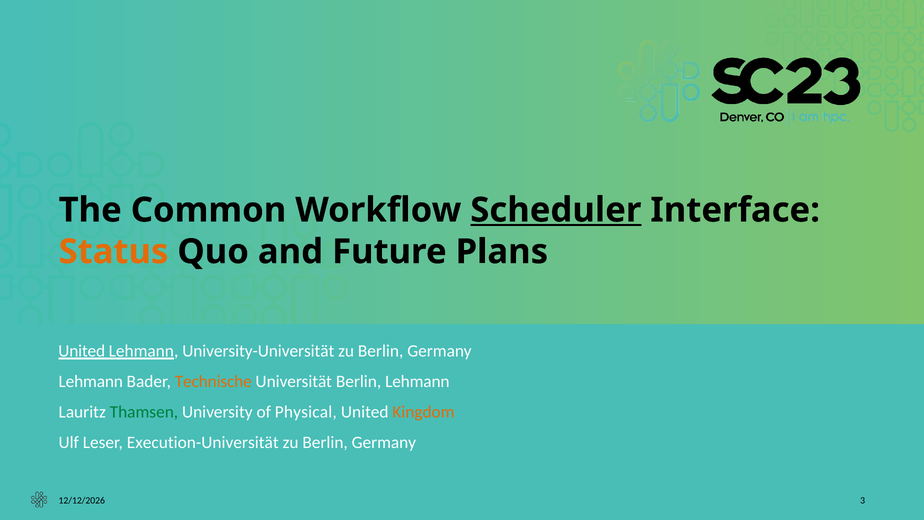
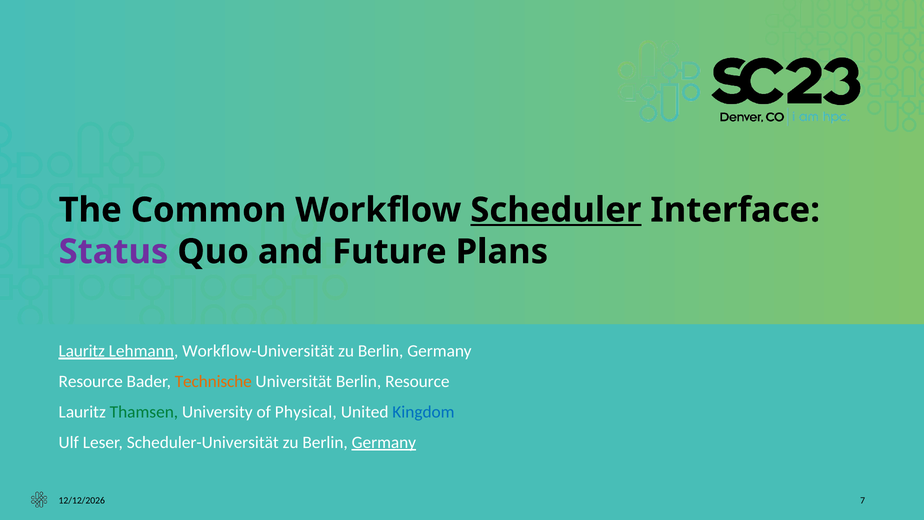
Status colour: orange -> purple
United at (82, 351): United -> Lauritz
University-Universität: University-Universität -> Workflow-Universität
Lehmann at (91, 381): Lehmann -> Resource
Berlin Lehmann: Lehmann -> Resource
Kingdom colour: orange -> blue
Execution-Universität: Execution-Universität -> Scheduler-Universität
Germany at (384, 442) underline: none -> present
3: 3 -> 7
